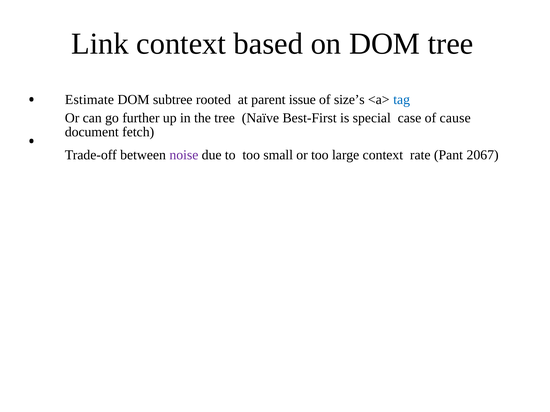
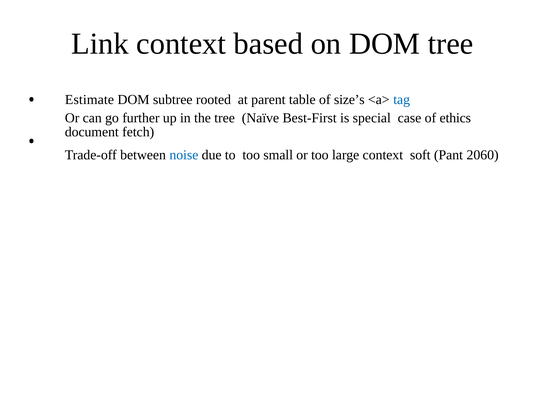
issue: issue -> table
cause: cause -> ethics
noise colour: purple -> blue
rate: rate -> soft
2067: 2067 -> 2060
